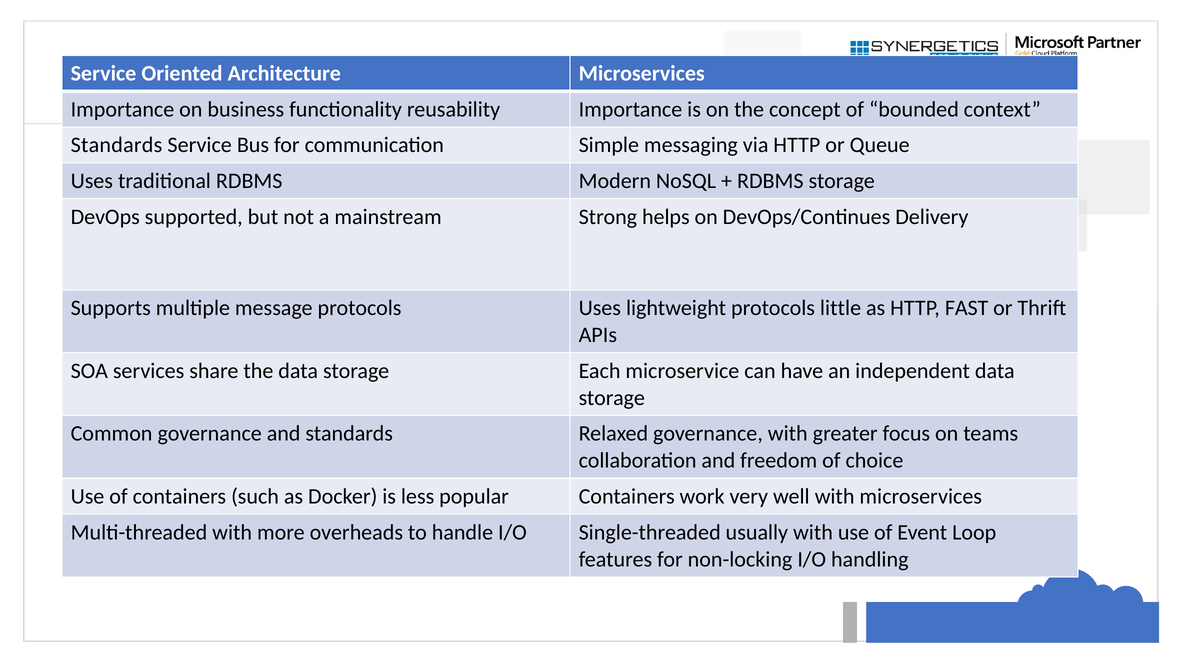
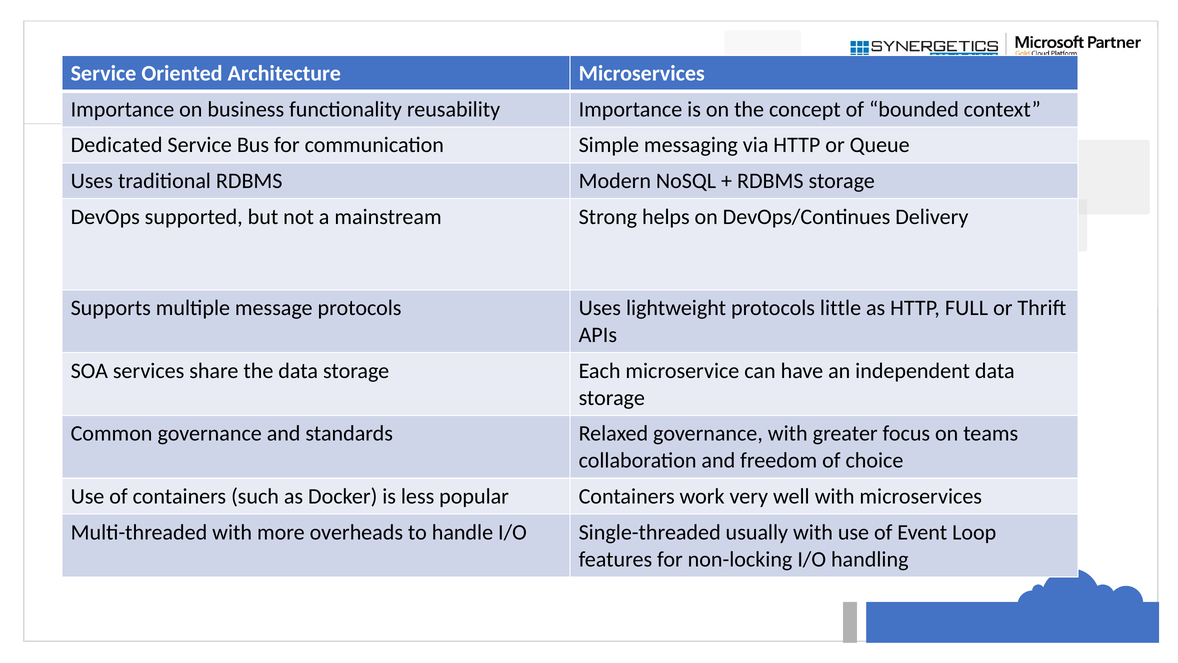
Standards at (117, 145): Standards -> Dedicated
FAST: FAST -> FULL
